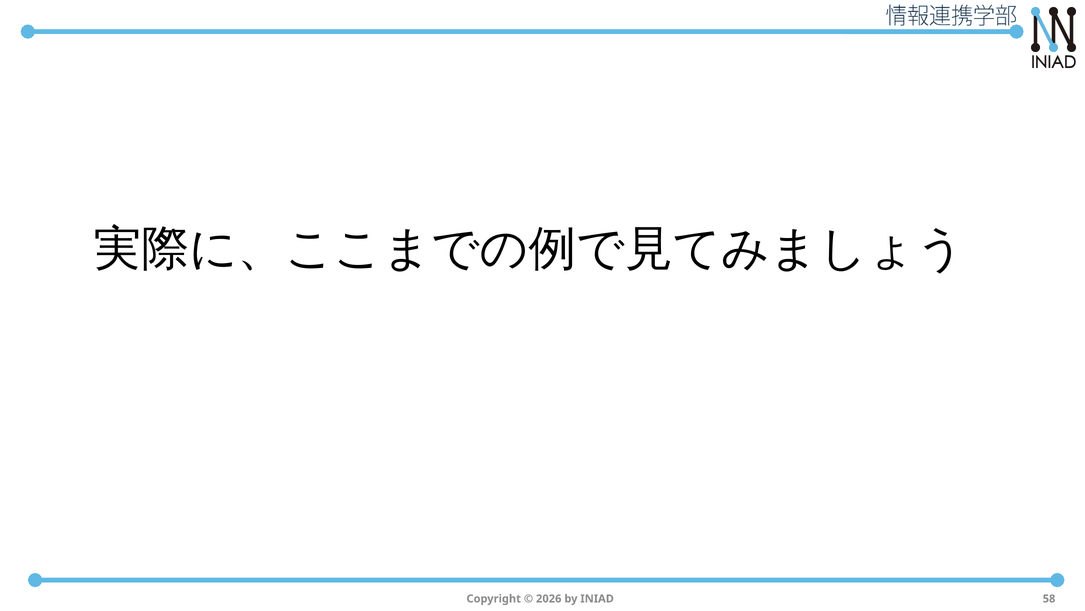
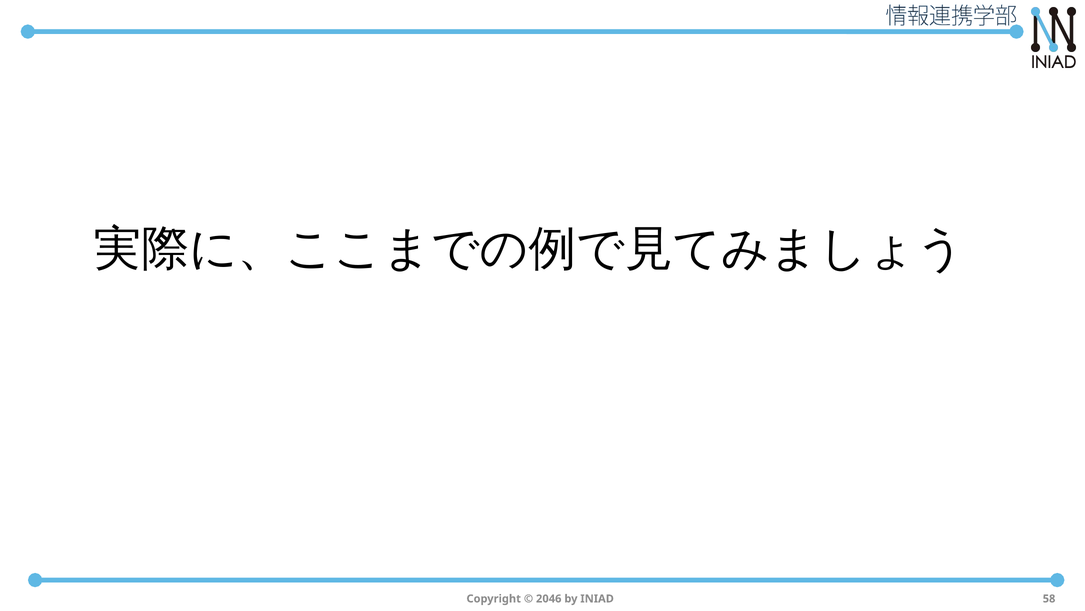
2026: 2026 -> 2046
